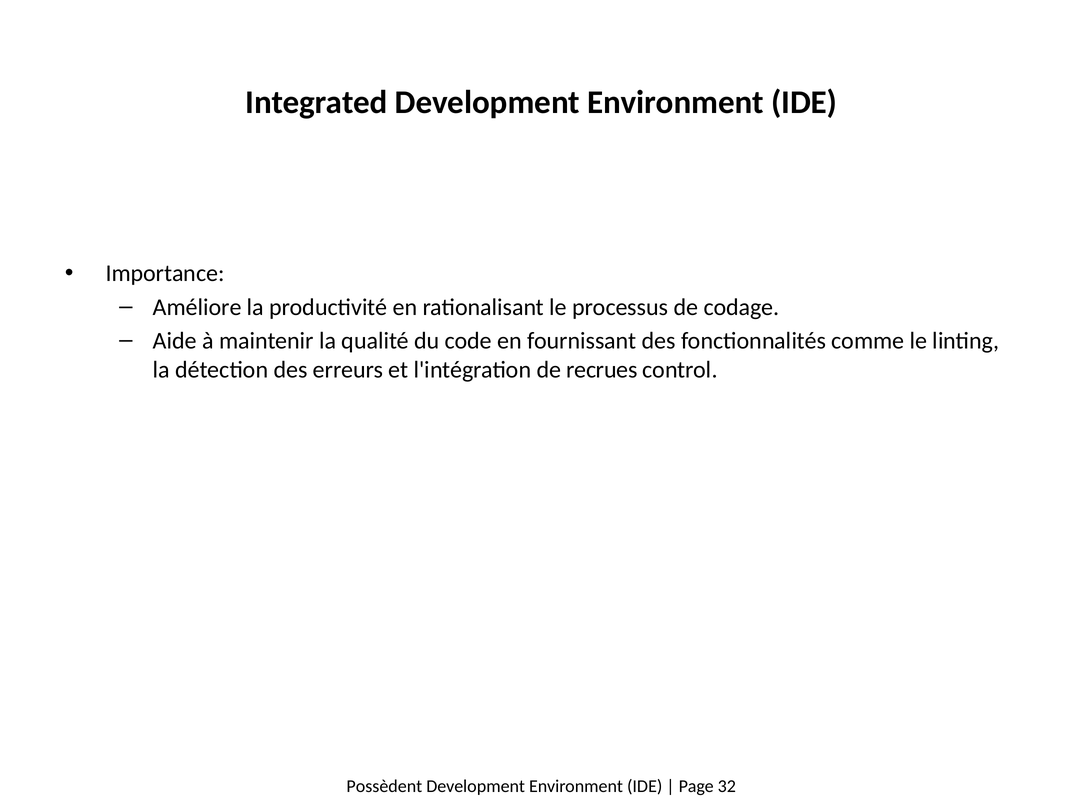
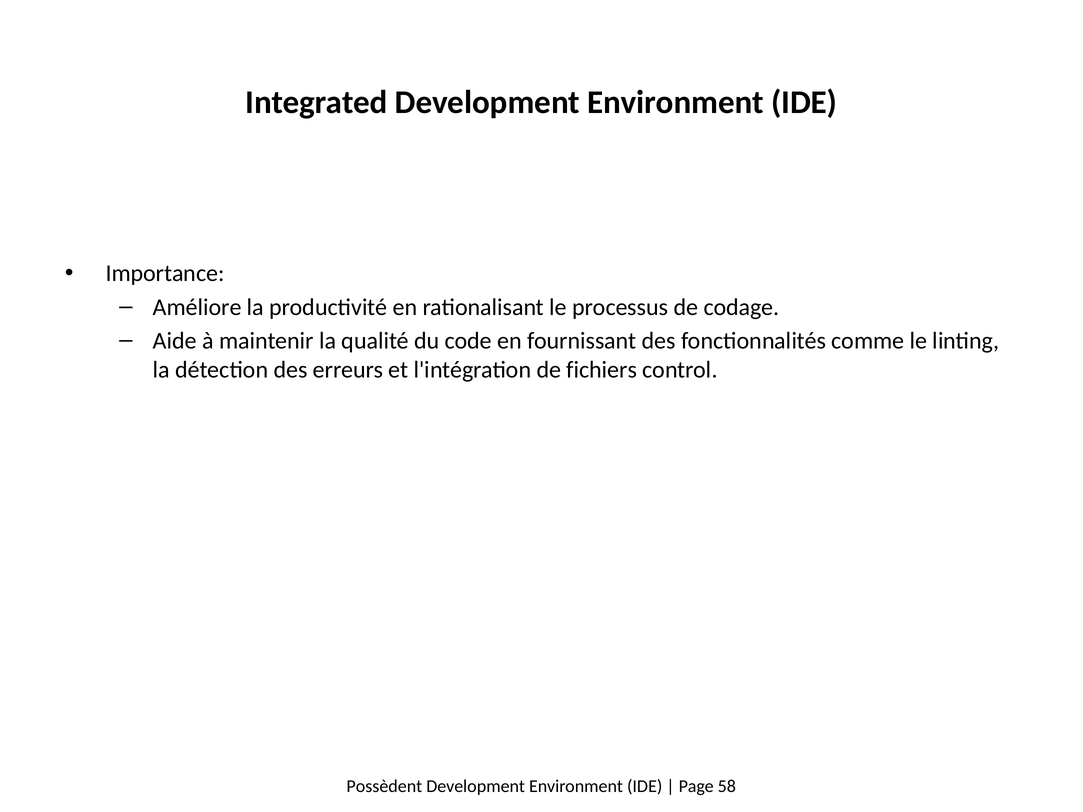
recrues: recrues -> fichiers
32: 32 -> 58
